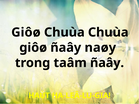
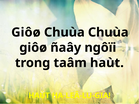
naøy: naøy -> ngôïi
taâm ñaây: ñaây -> haùt
